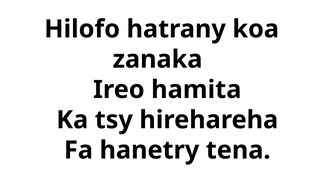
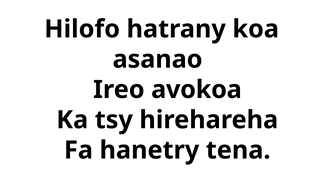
zanaka: zanaka -> asanao
hamita: hamita -> avokoa
